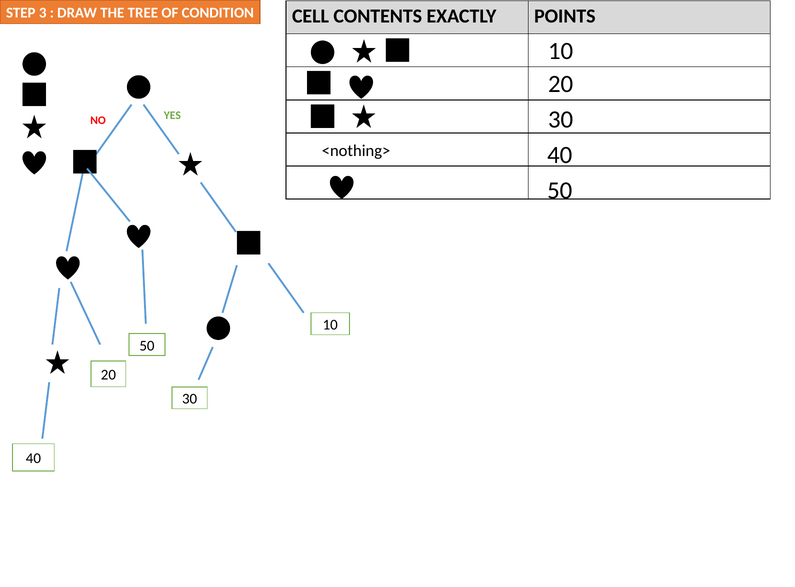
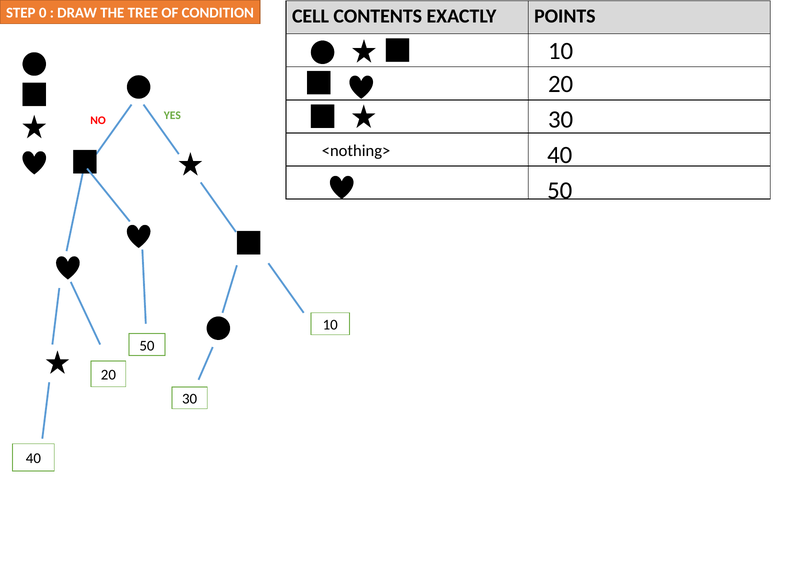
3: 3 -> 0
